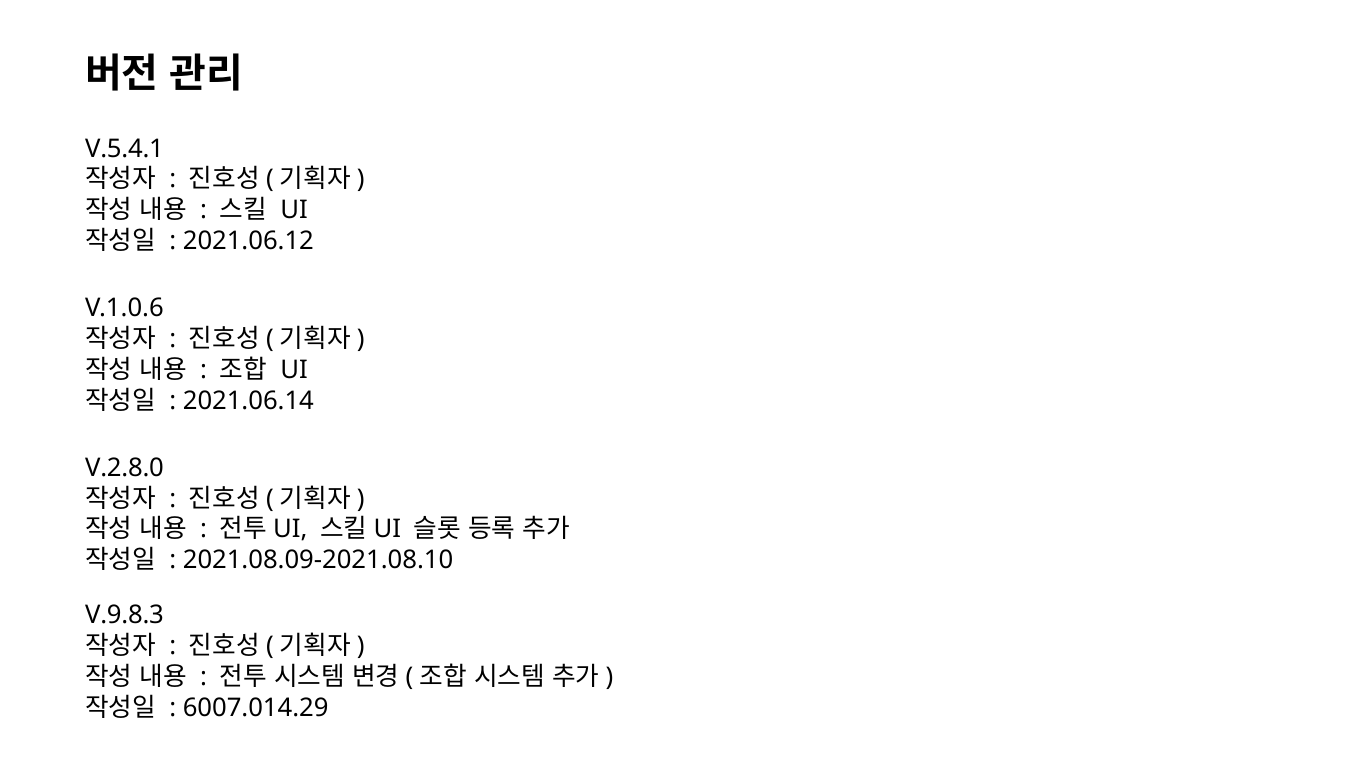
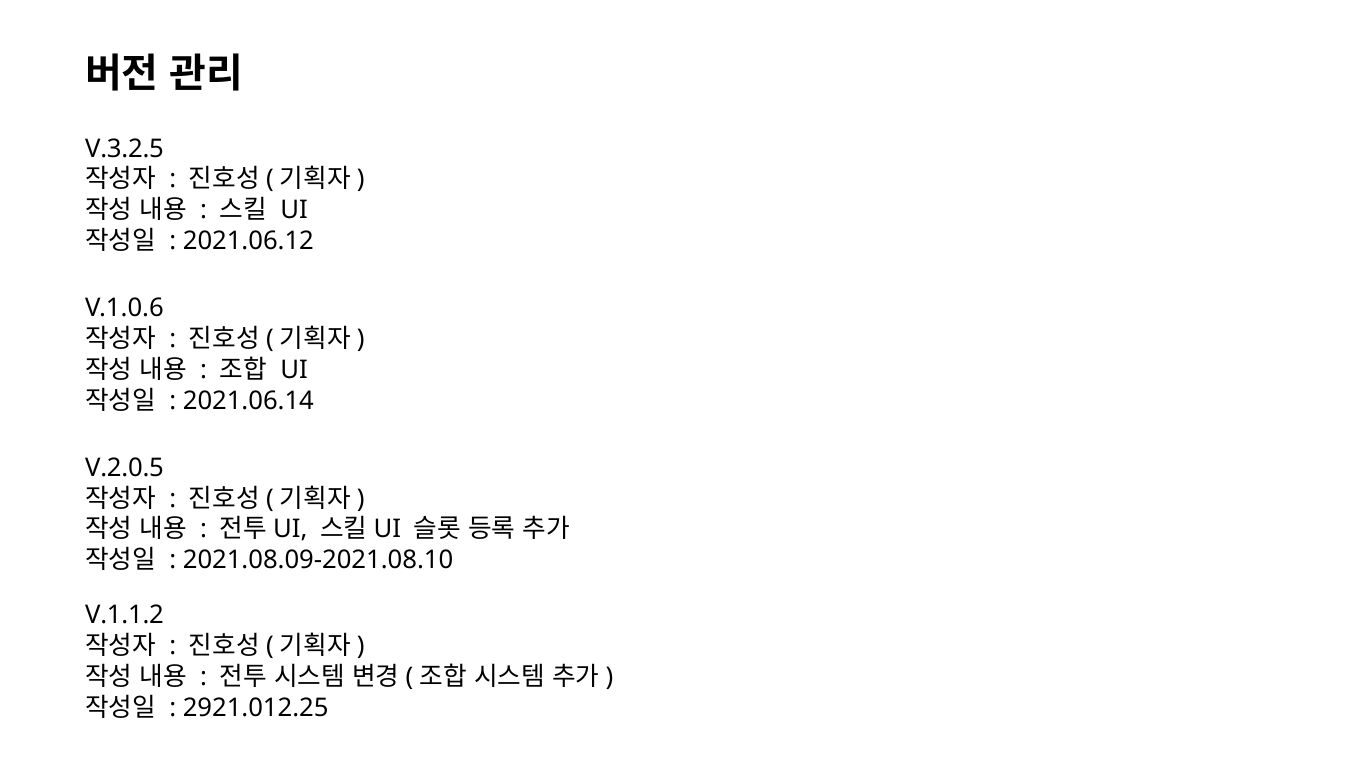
V.5.4.1: V.5.4.1 -> V.3.2.5
V.2.8.0: V.2.8.0 -> V.2.0.5
V.9.8.3: V.9.8.3 -> V.1.1.2
6007.014.29: 6007.014.29 -> 2921.012.25
